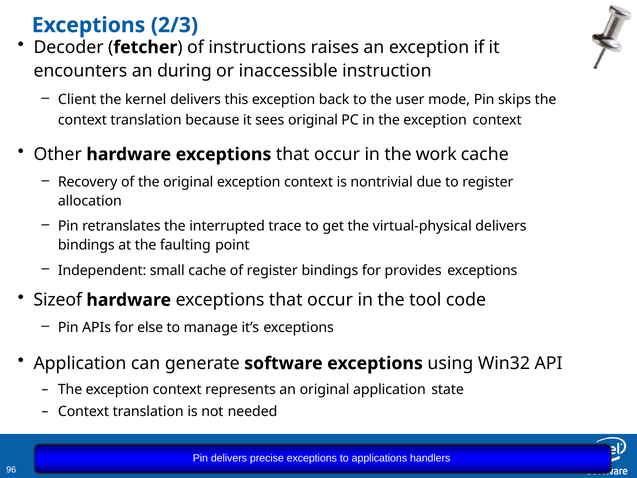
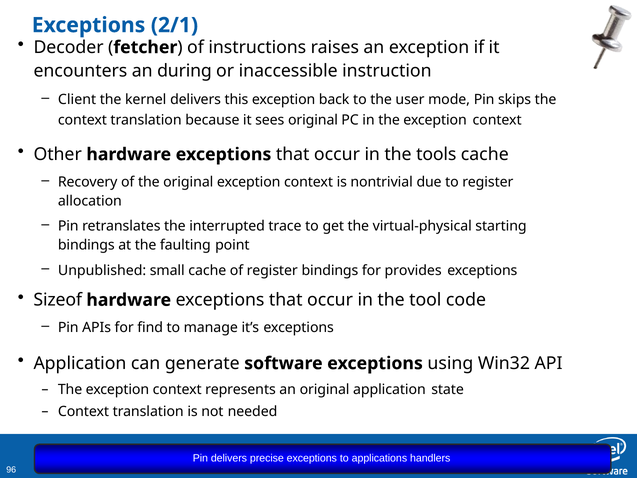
2/3: 2/3 -> 2/1
work: work -> tools
virtual-physical delivers: delivers -> starting
Independent: Independent -> Unpublished
else: else -> find
